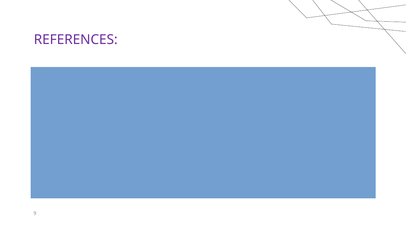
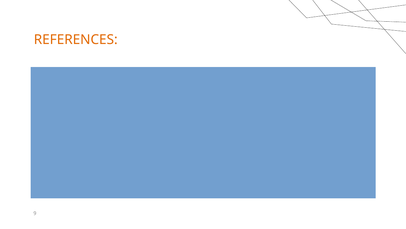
REFERENCES colour: purple -> orange
